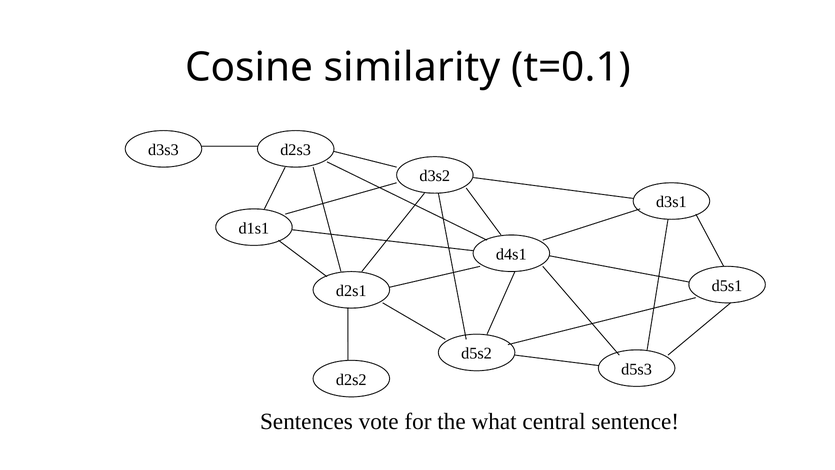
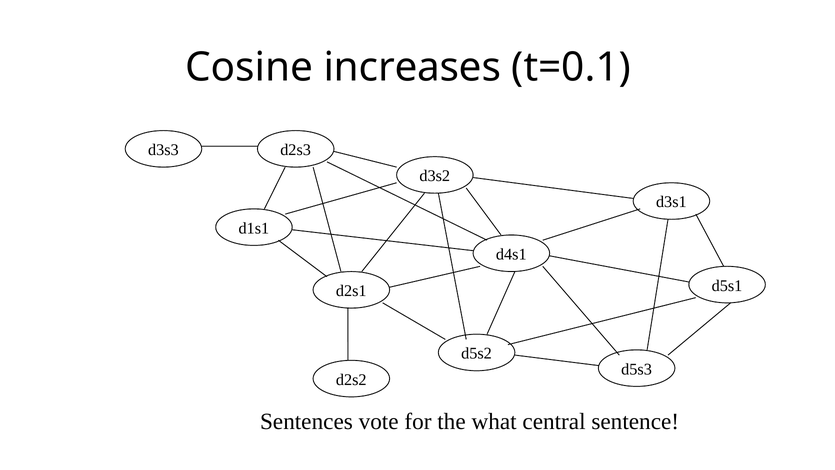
similarity: similarity -> increases
